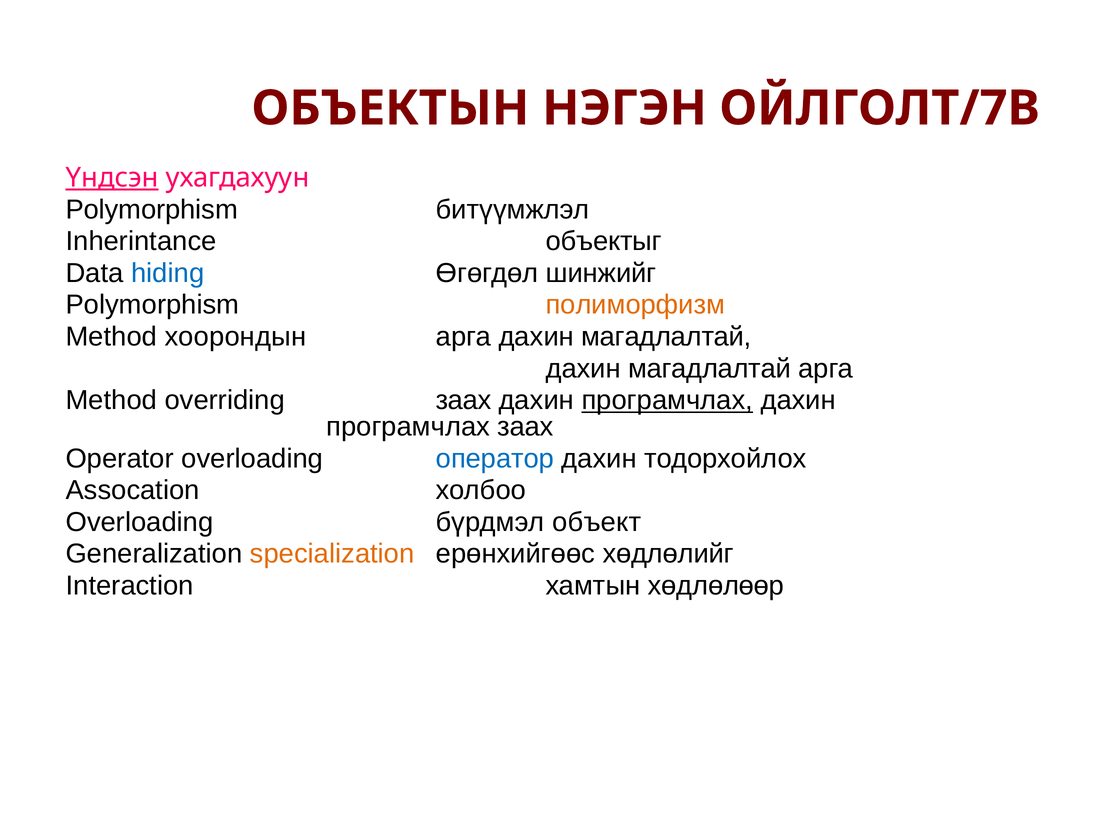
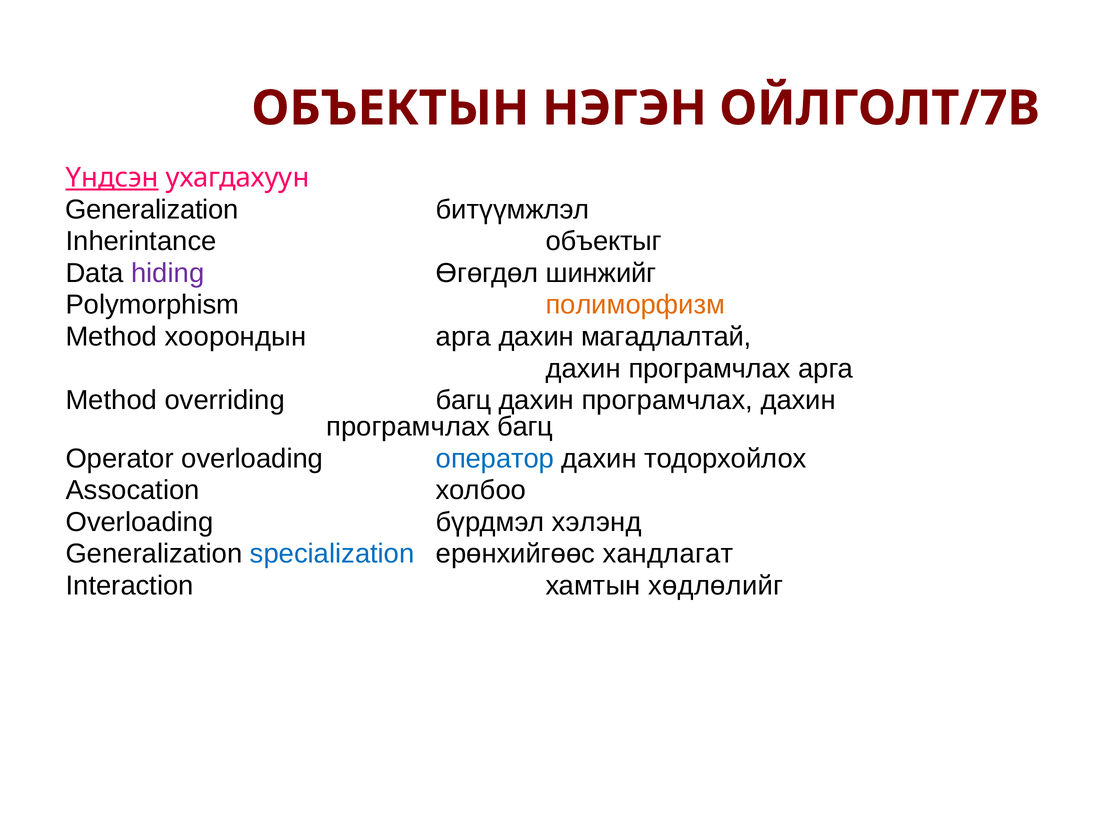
Polymorphism at (152, 210): Polymorphism -> Generalization
hiding colour: blue -> purple
магадлалтай at (710, 369): магадлалтай -> програмчлах
overriding заах: заах -> багц
програмчлах at (667, 401) underline: present -> none
програмчлах заах: заах -> багц
объект: объект -> хэлэнд
specialization colour: orange -> blue
хөдлөлийг: хөдлөлийг -> хандлагат
хөдлөлөөр: хөдлөлөөр -> хөдлөлийг
